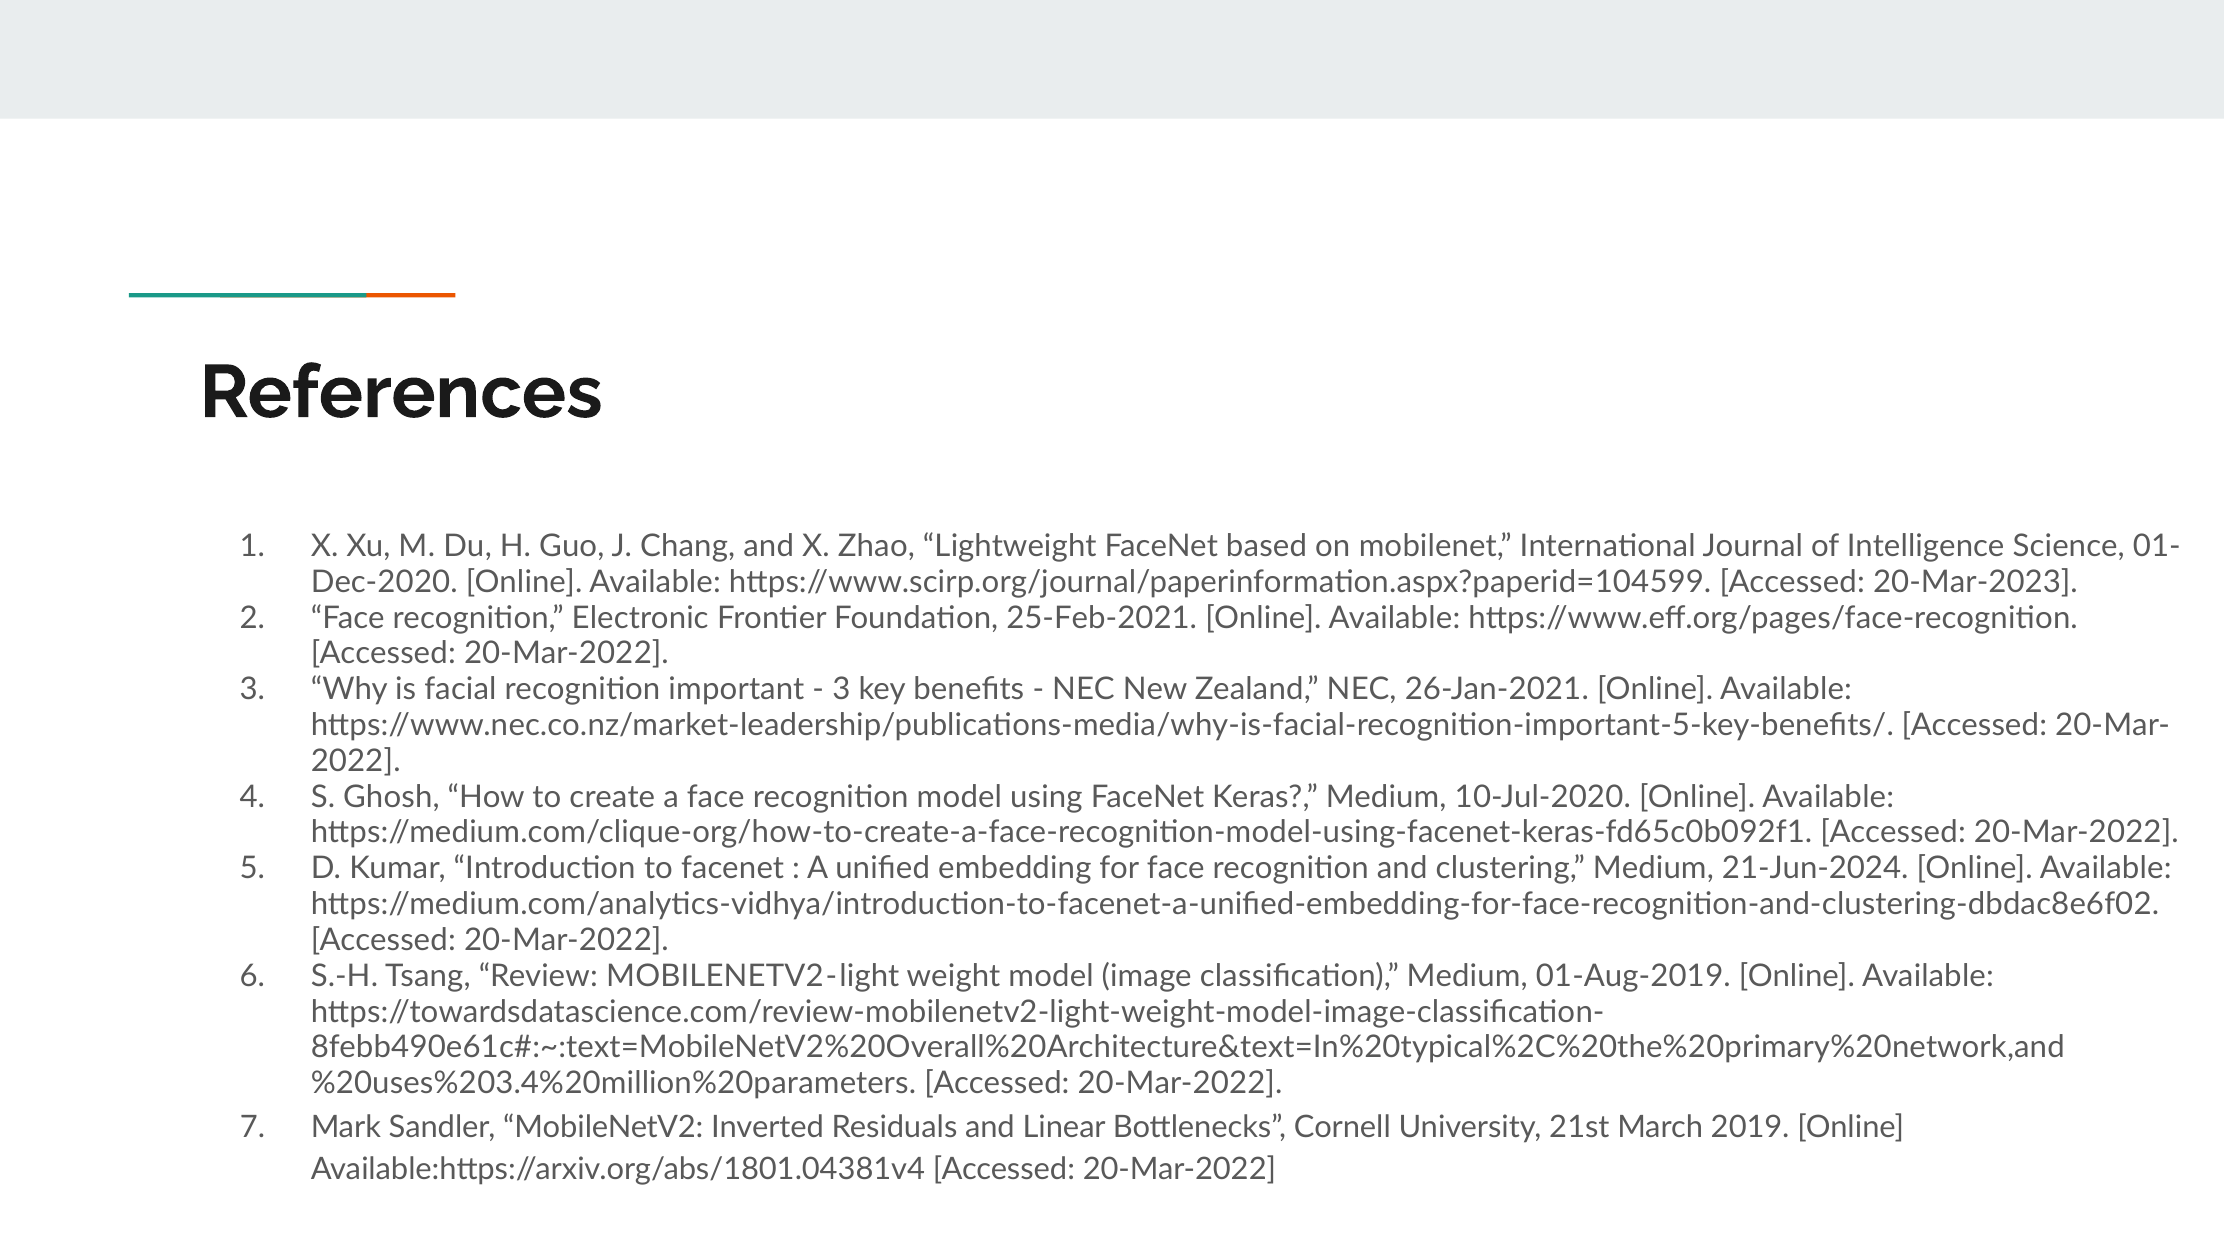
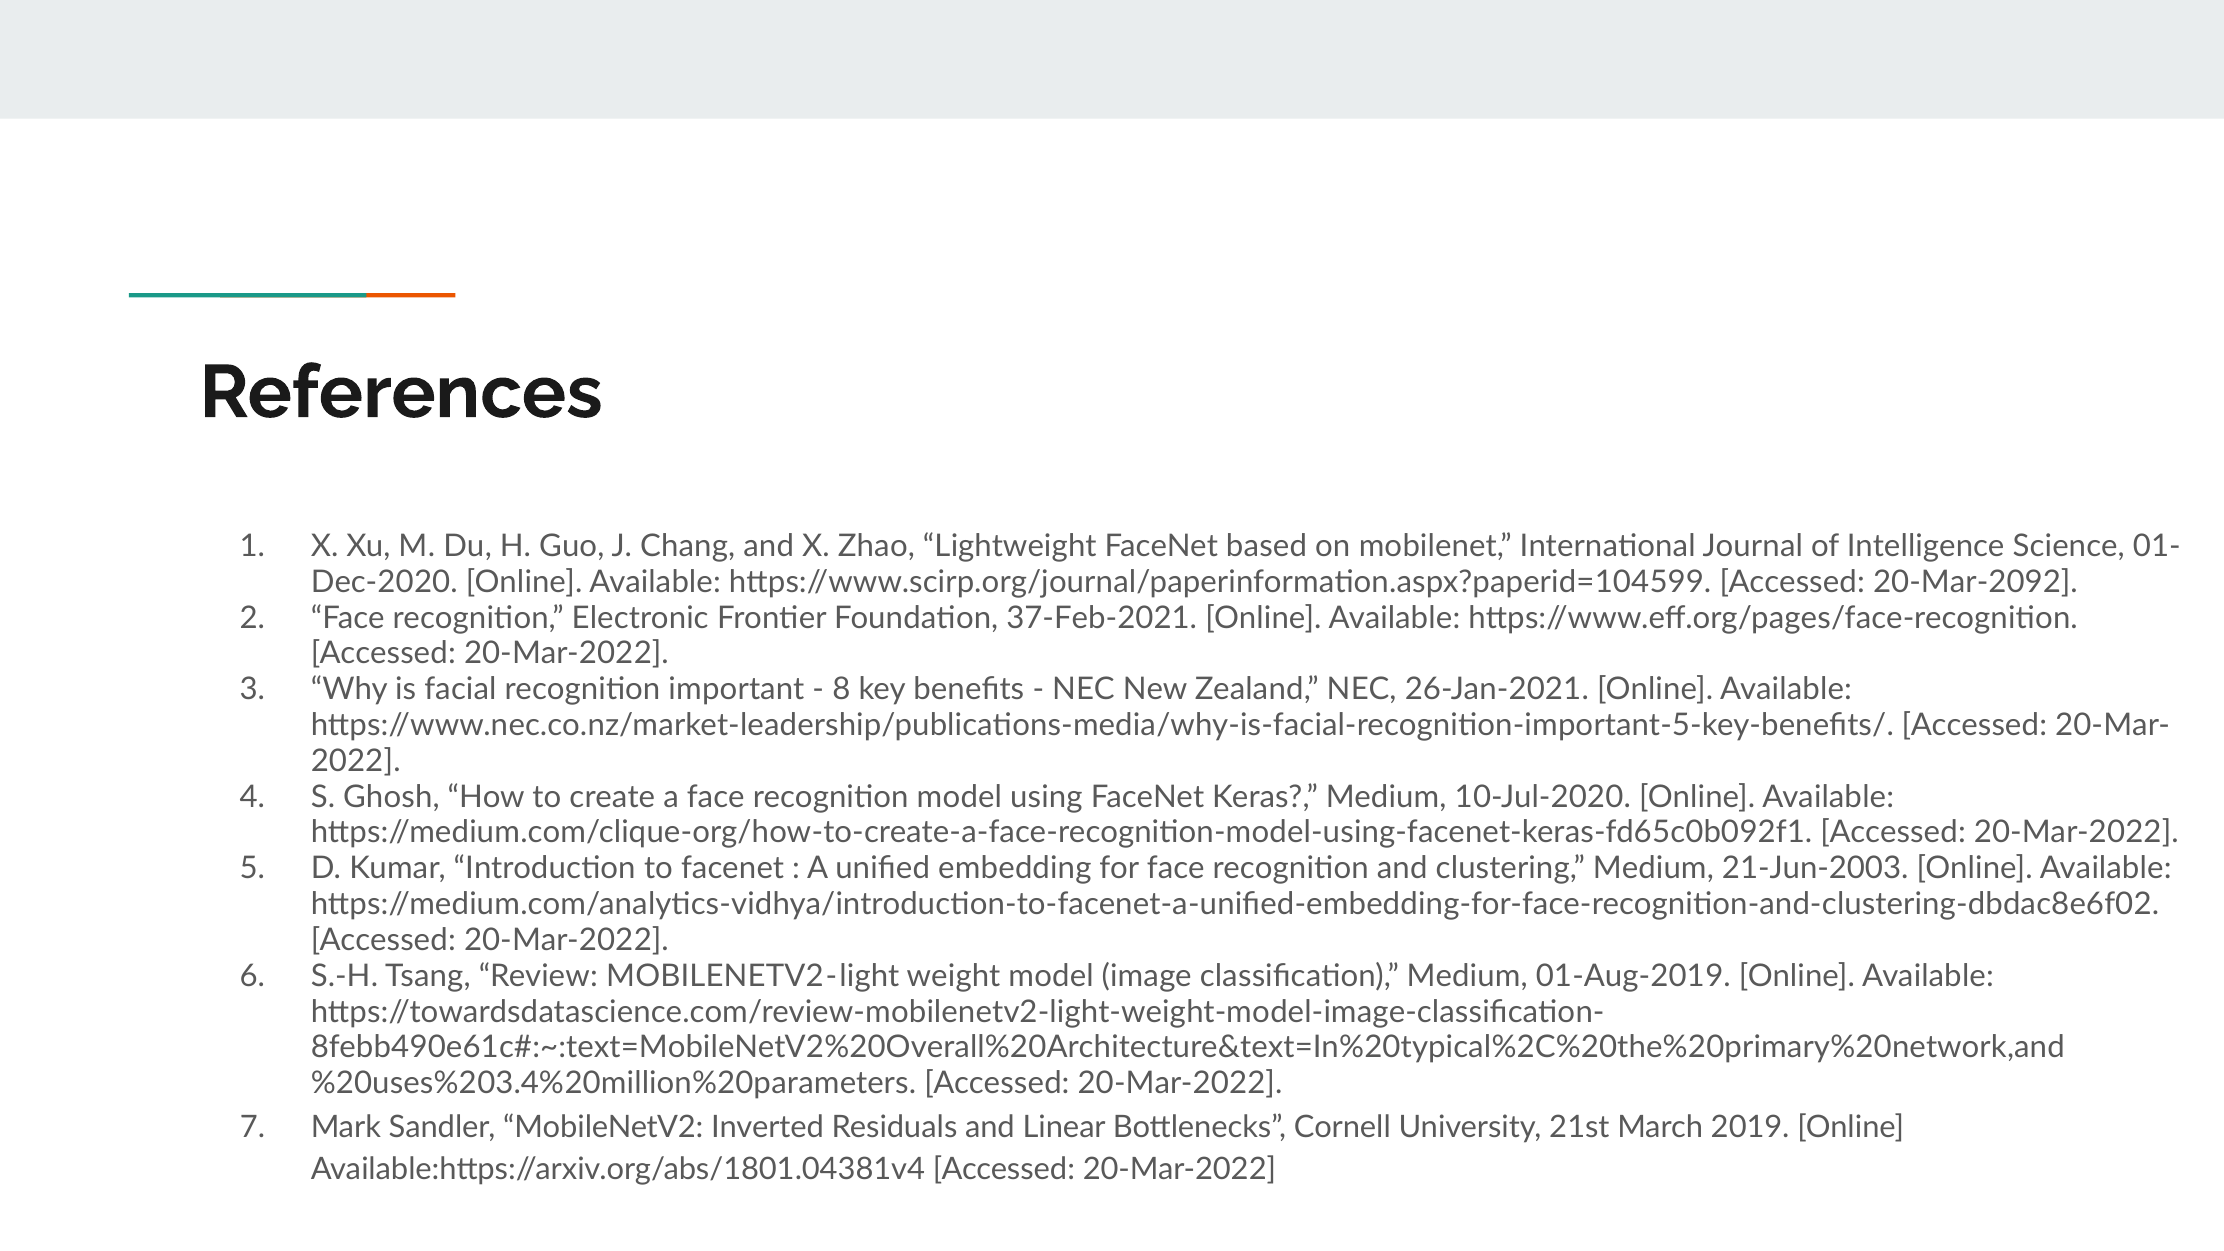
20-Mar-2023: 20-Mar-2023 -> 20-Mar-2092
25-Feb-2021: 25-Feb-2021 -> 37-Feb-2021
3 at (841, 689): 3 -> 8
21-Jun-2024: 21-Jun-2024 -> 21-Jun-2003
